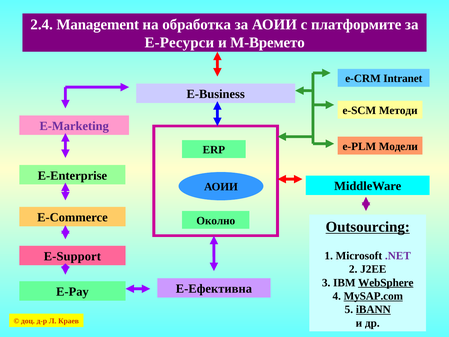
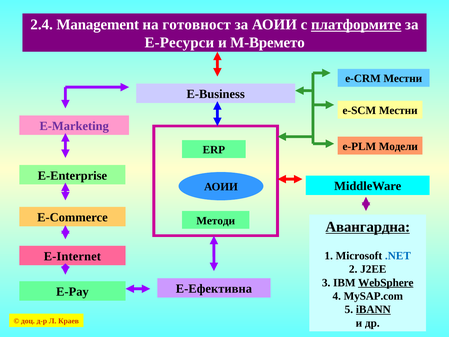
обработка: обработка -> готовност
платформите underline: none -> present
e-CRM Intranet: Intranet -> Местни
e-SCM Методи: Методи -> Местни
Околно: Околно -> Методи
Outsourcing: Outsourcing -> Авангардна
.NET colour: purple -> blue
E-Support: E-Support -> E-Internet
MySAP.com underline: present -> none
